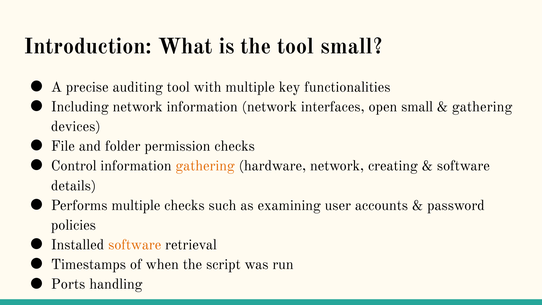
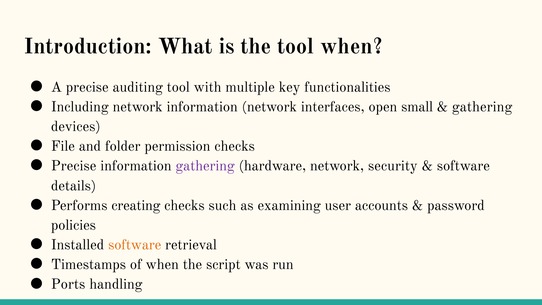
tool small: small -> when
Control at (74, 166): Control -> Precise
gathering at (205, 166) colour: orange -> purple
creating: creating -> security
Performs multiple: multiple -> creating
